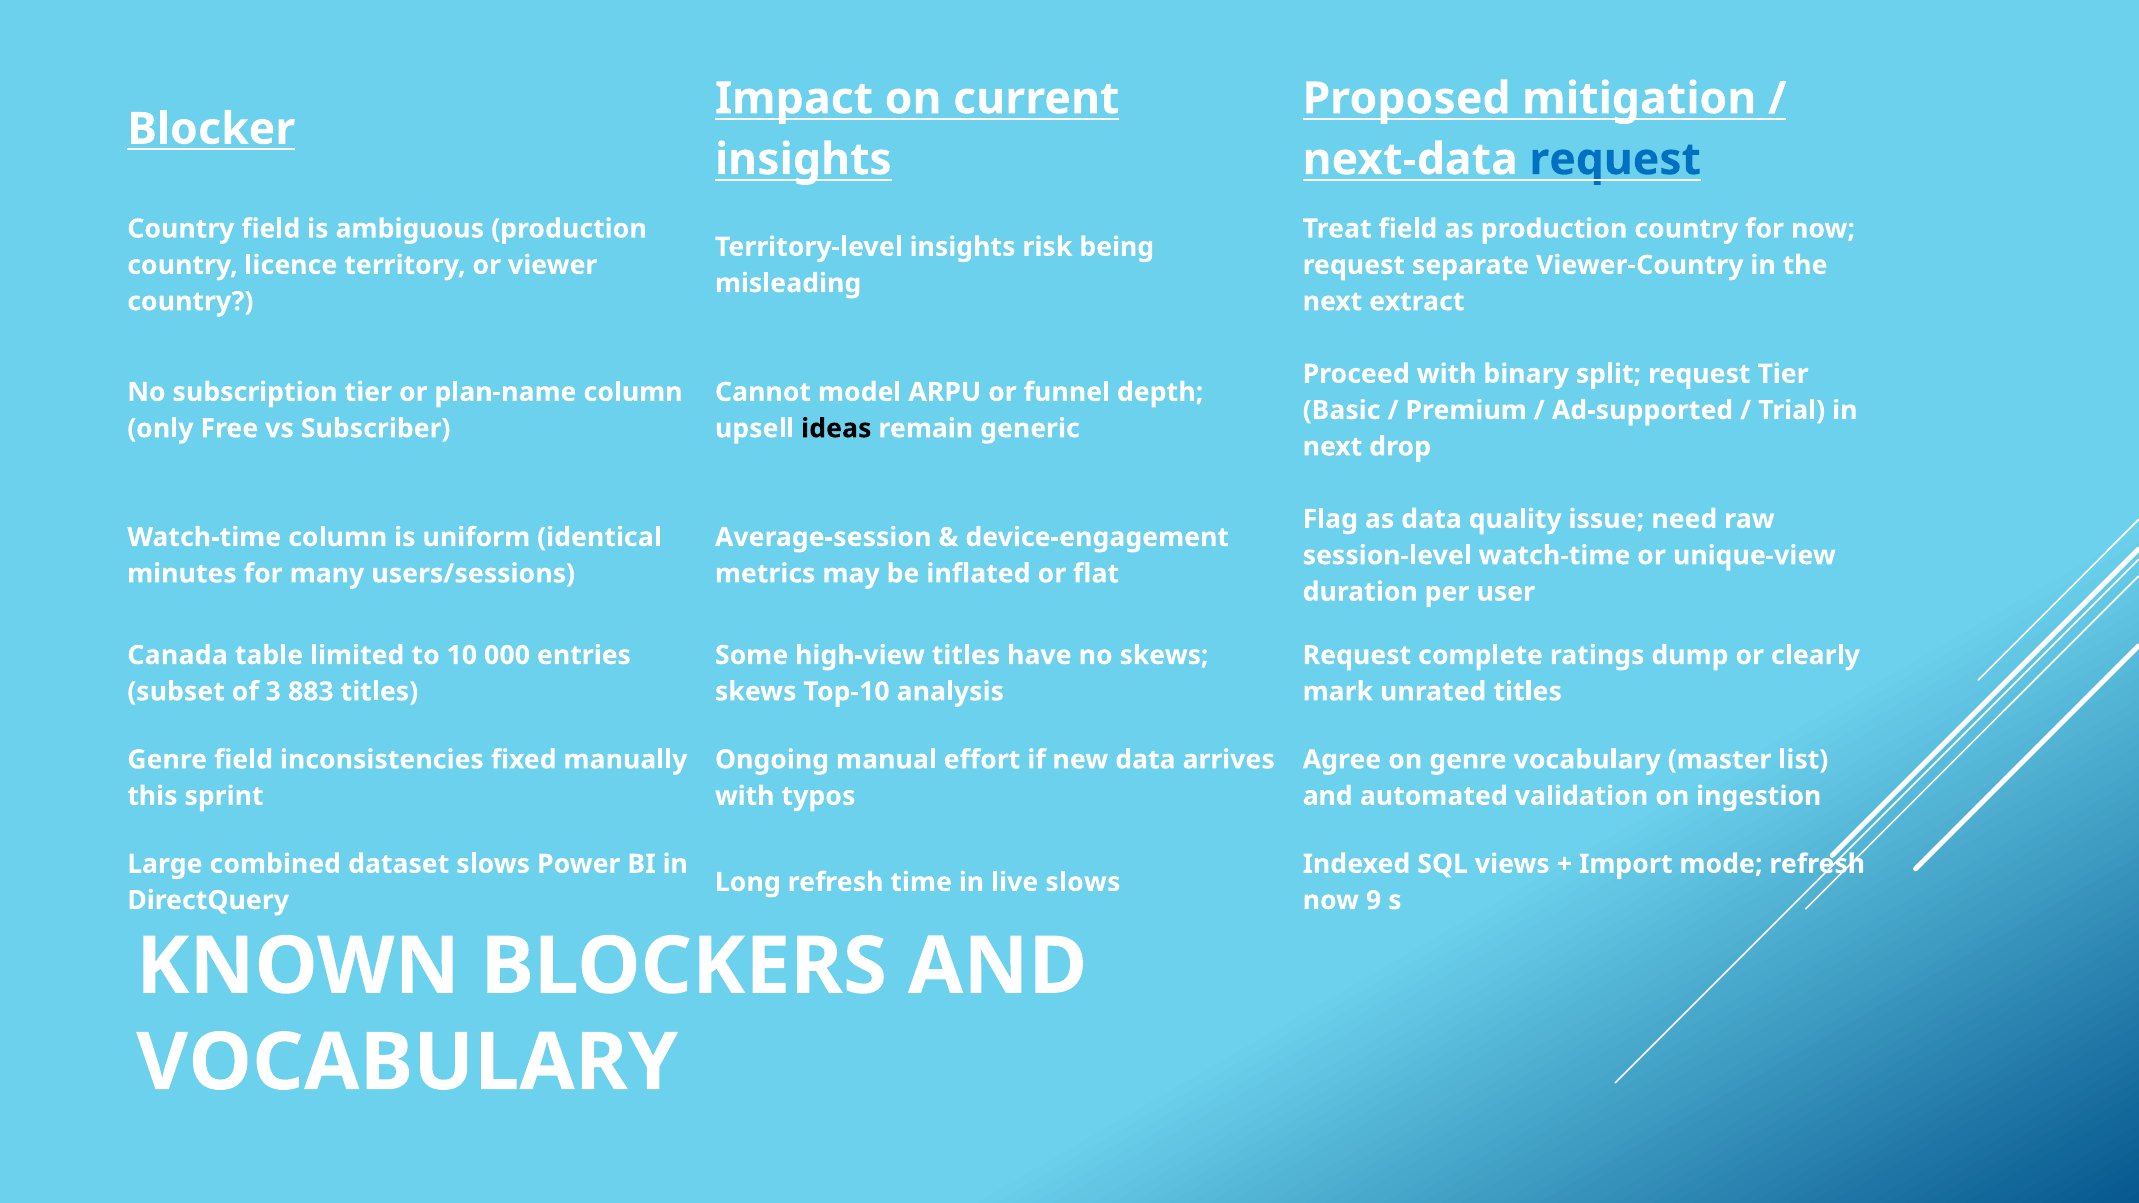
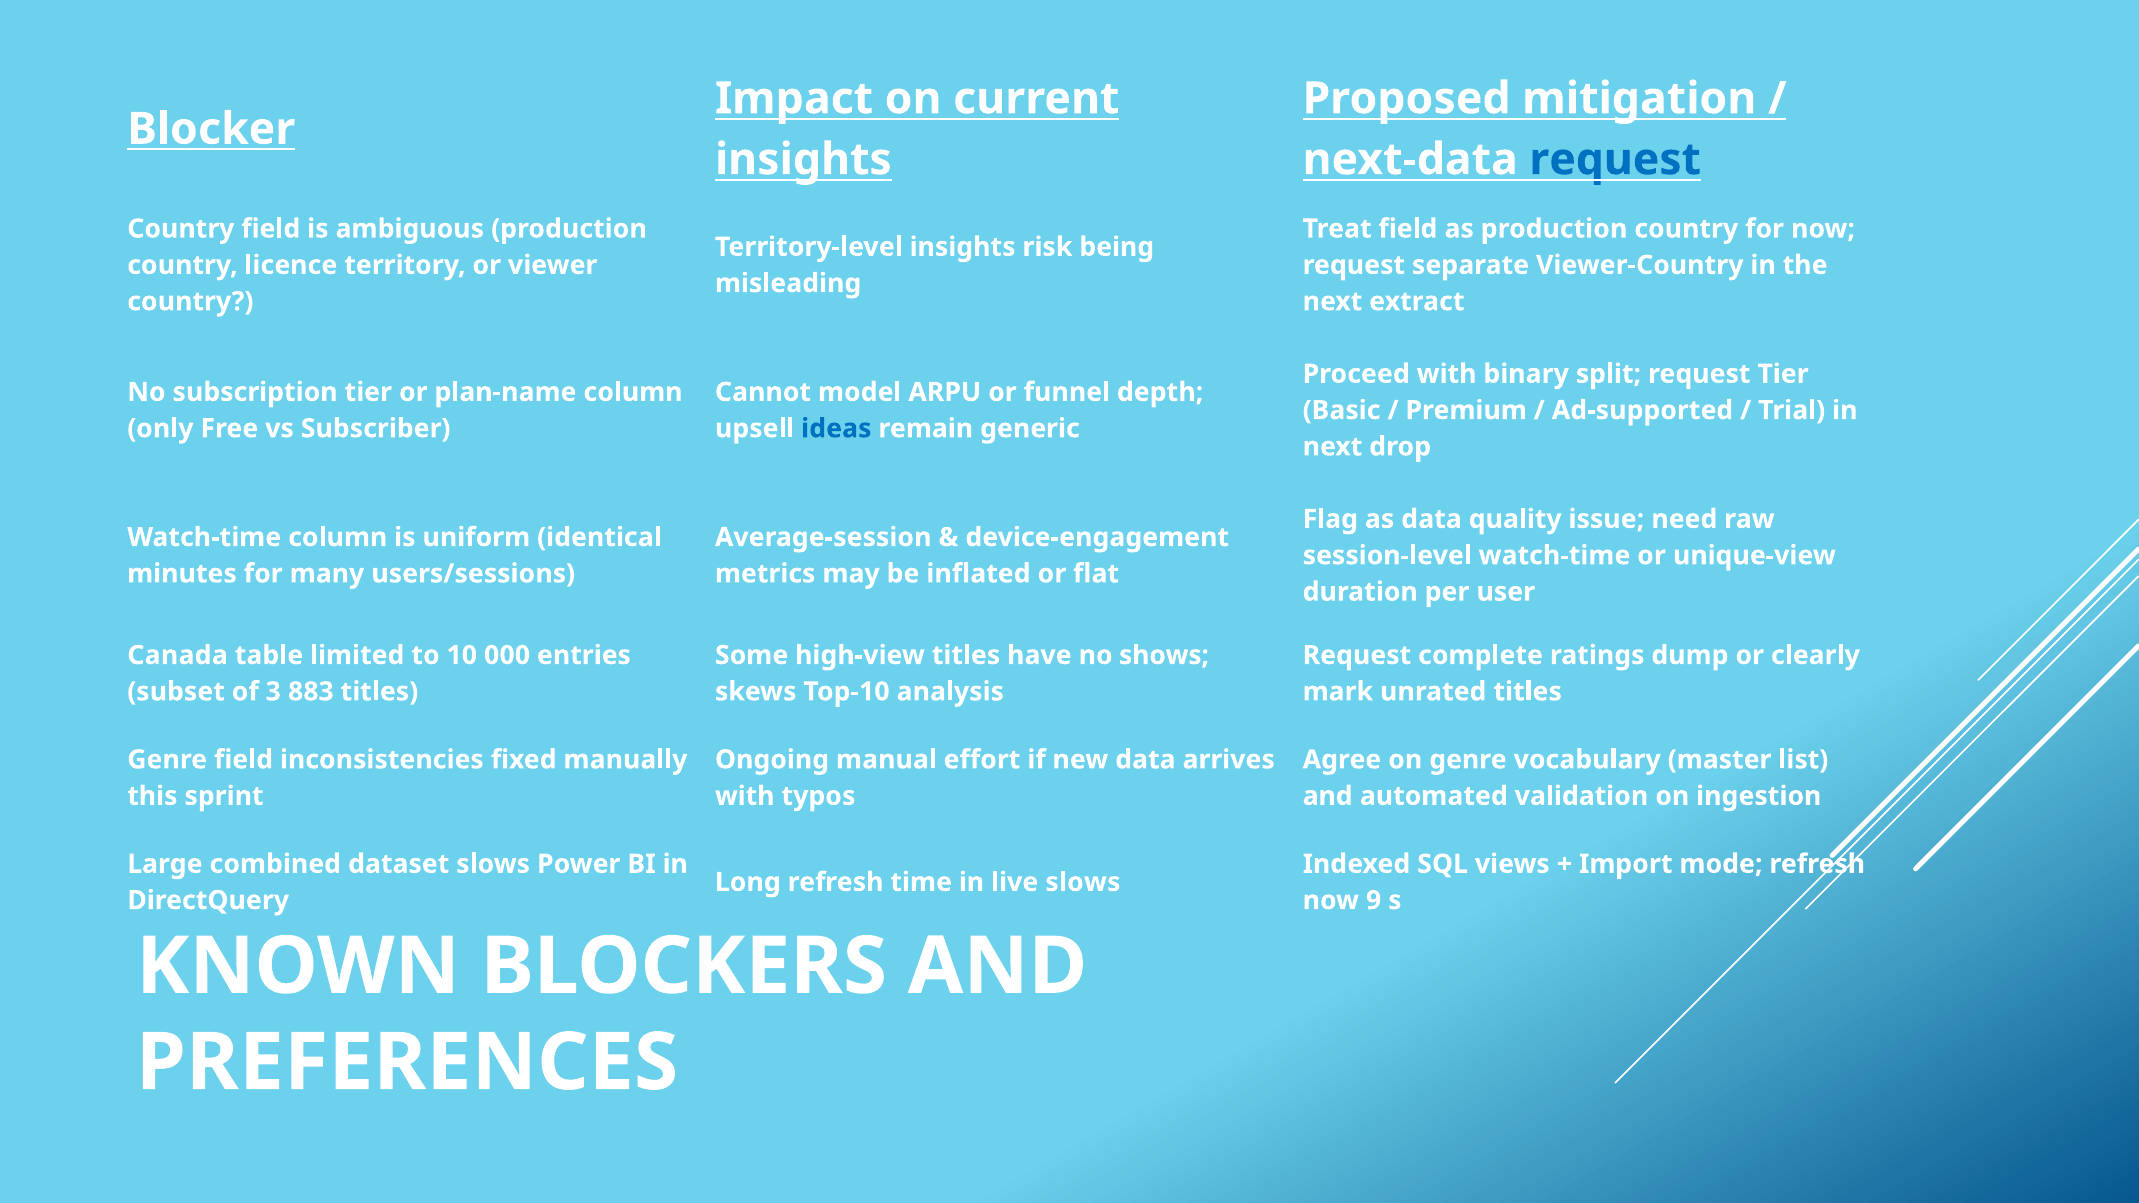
ideas colour: black -> blue
no skews: skews -> shows
VOCABULARY at (407, 1063): VOCABULARY -> PREFERENCES
